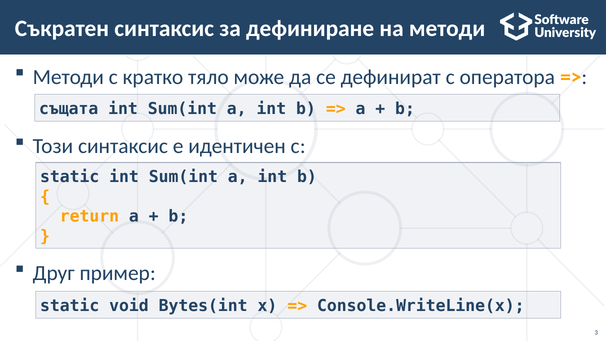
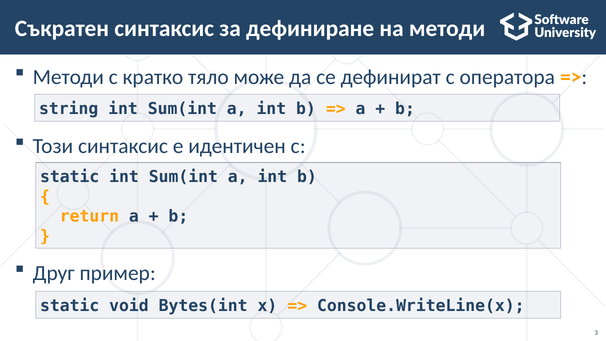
същата: същата -> string
